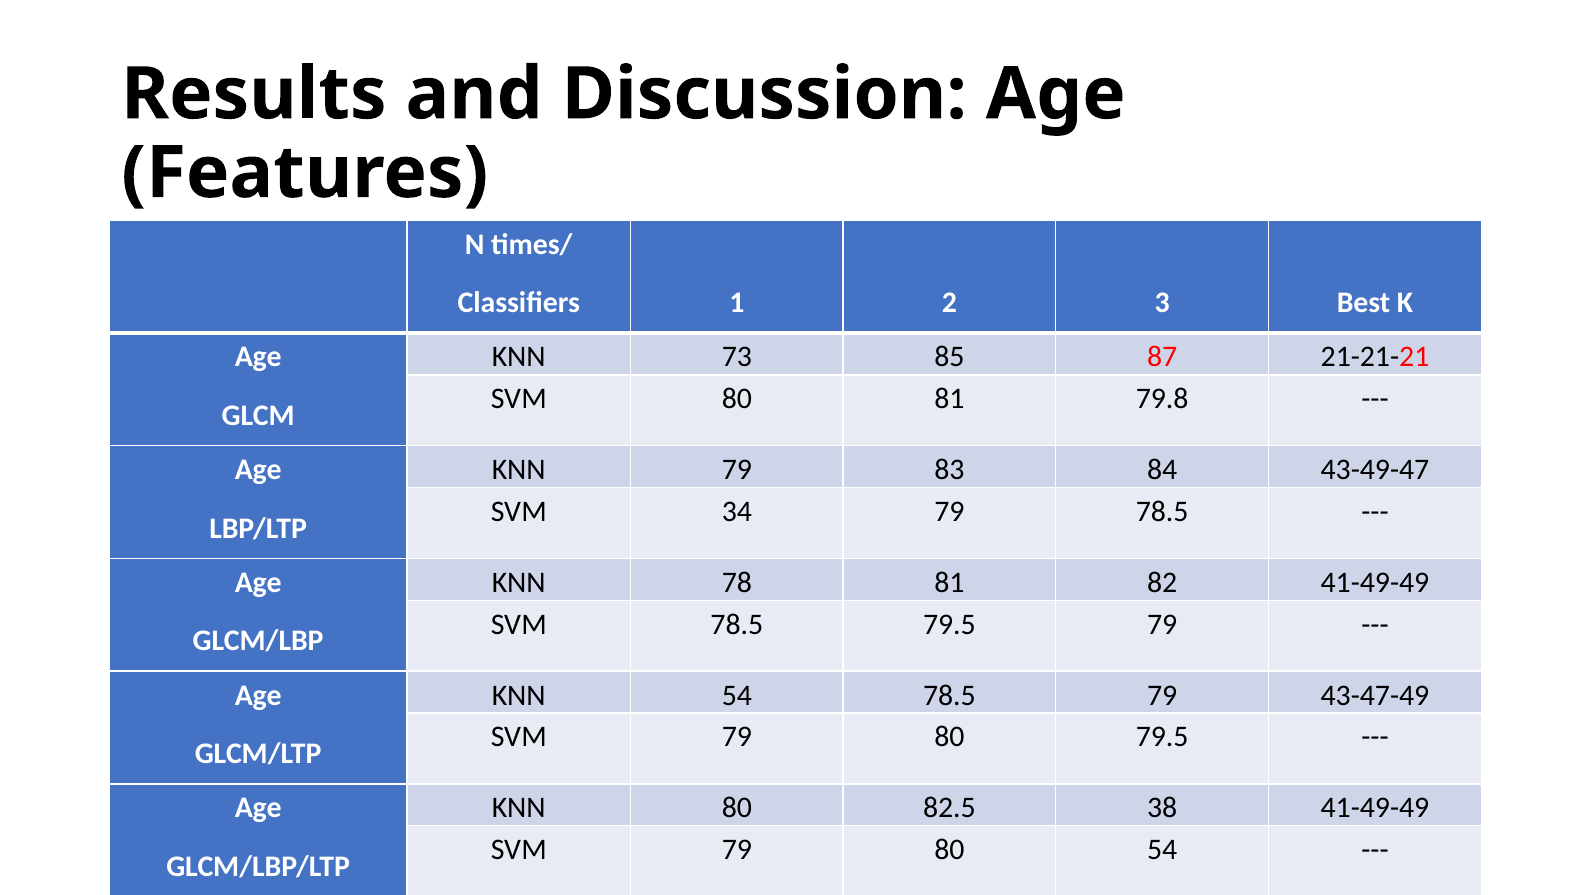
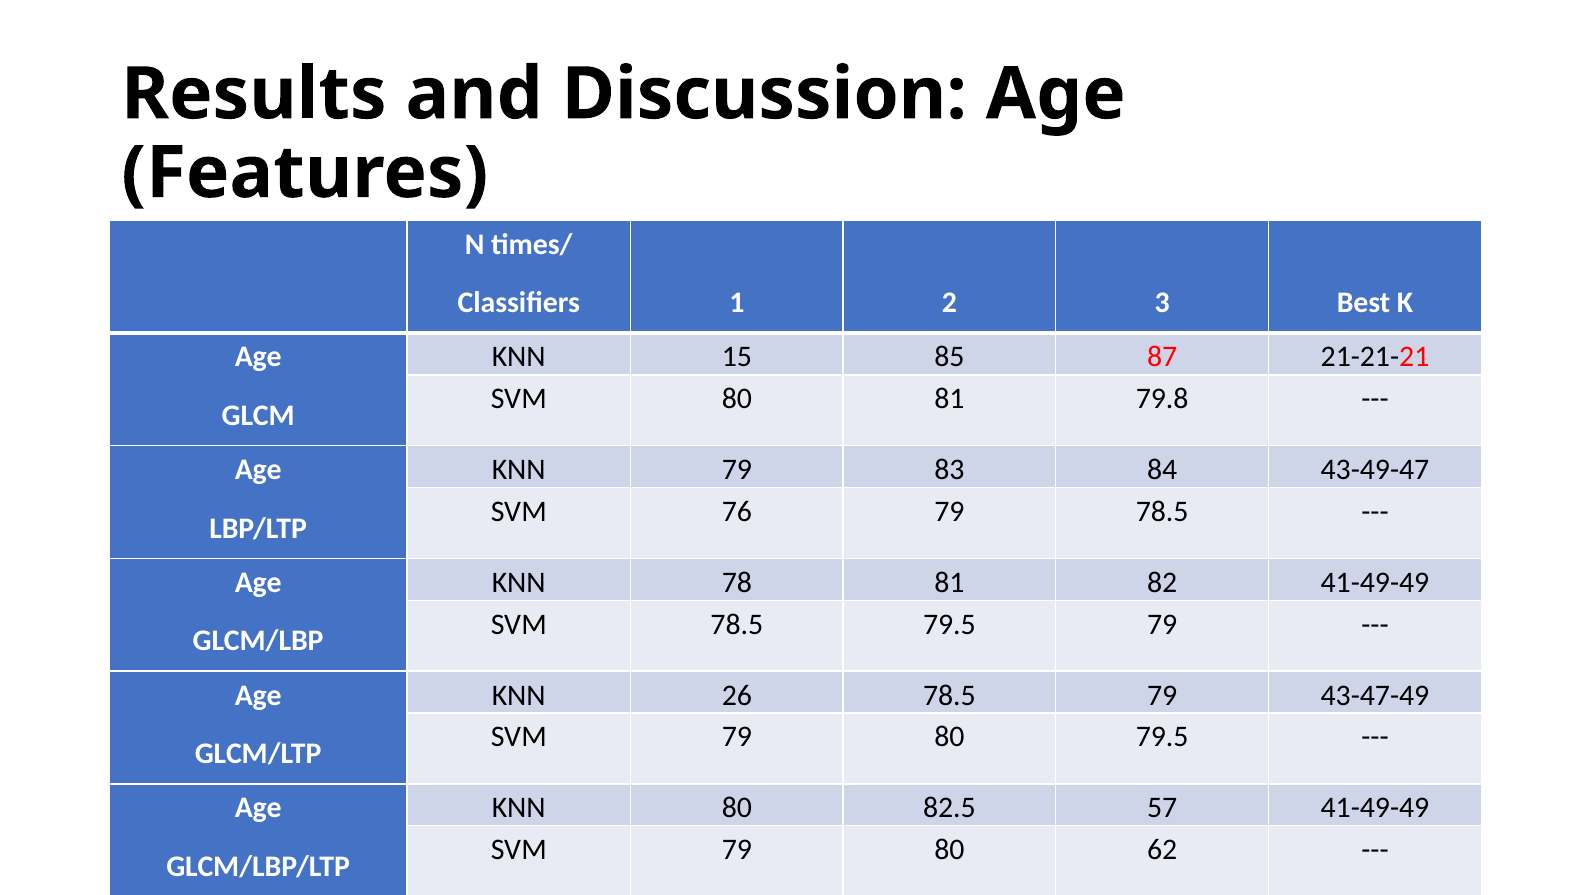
73: 73 -> 15
34: 34 -> 76
KNN 54: 54 -> 26
38: 38 -> 57
80 54: 54 -> 62
